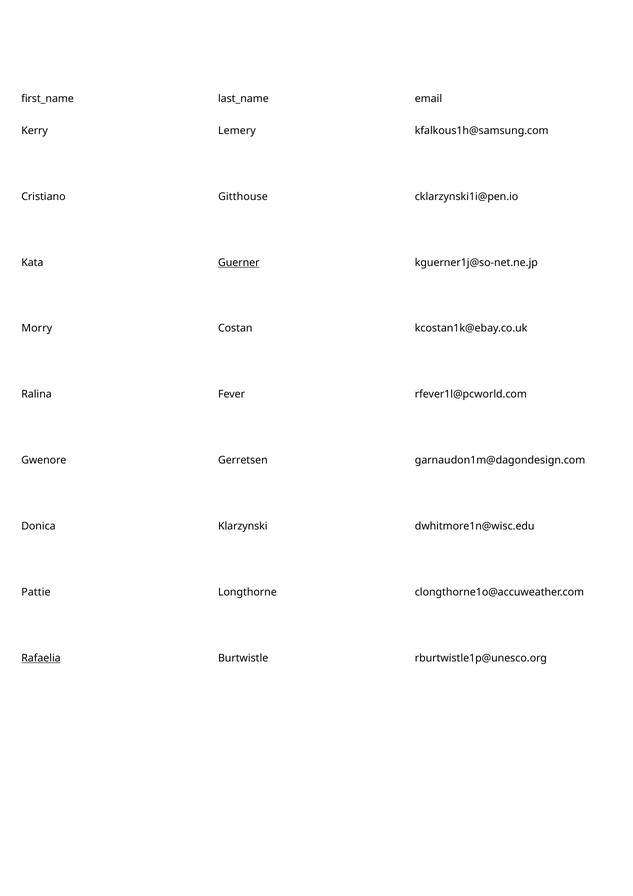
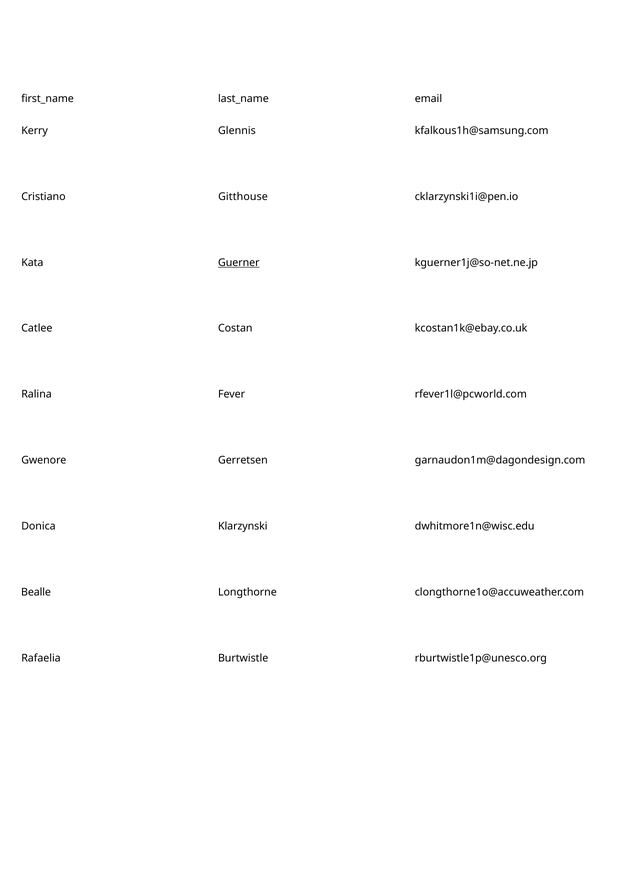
Lemery: Lemery -> Glennis
Morry: Morry -> Catlee
Pattie: Pattie -> Bealle
Rafaelia underline: present -> none
